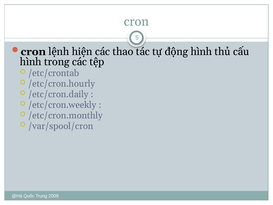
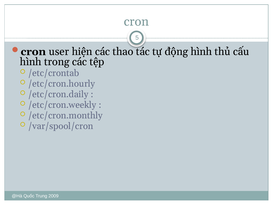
lệnh: lệnh -> user
